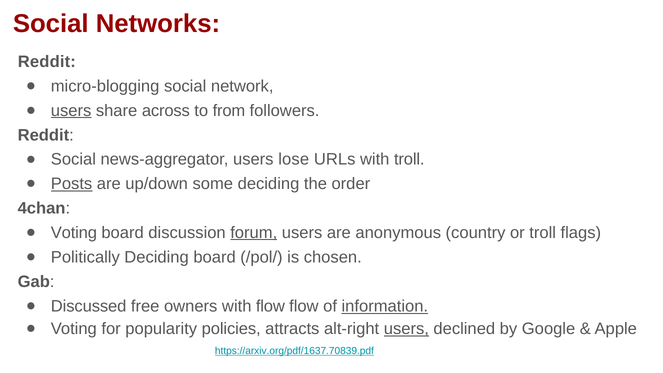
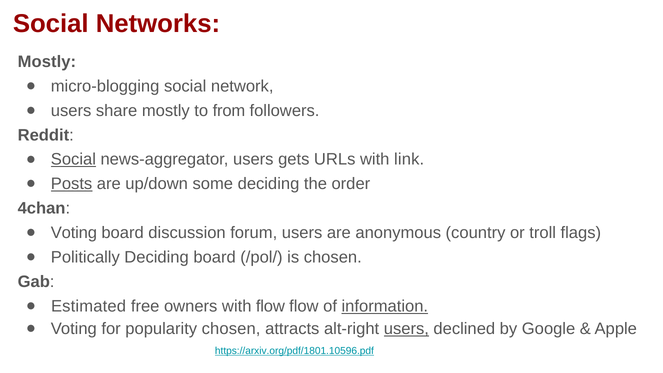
Reddit at (47, 62): Reddit -> Mostly
users at (71, 111) underline: present -> none
share across: across -> mostly
Social at (73, 159) underline: none -> present
lose: lose -> gets
with troll: troll -> link
forum underline: present -> none
Discussed: Discussed -> Estimated
popularity policies: policies -> chosen
https://arxiv.org/pdf/1637.70839.pdf: https://arxiv.org/pdf/1637.70839.pdf -> https://arxiv.org/pdf/1801.10596.pdf
